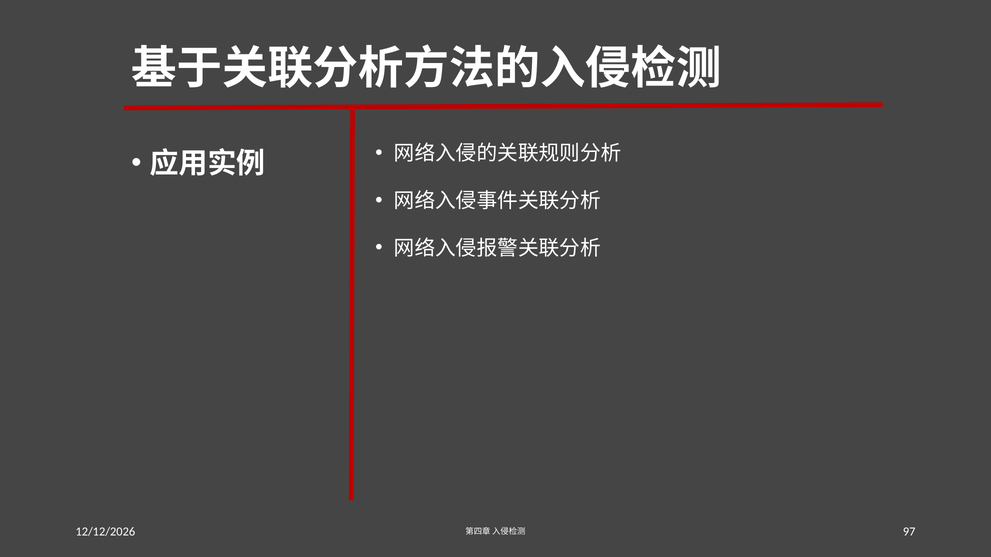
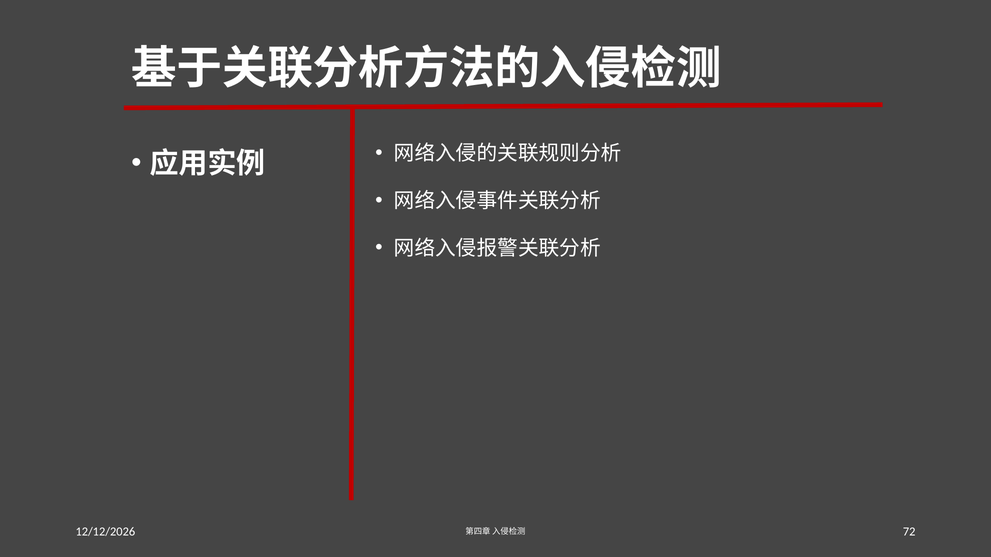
97: 97 -> 72
